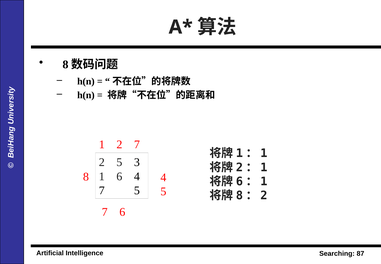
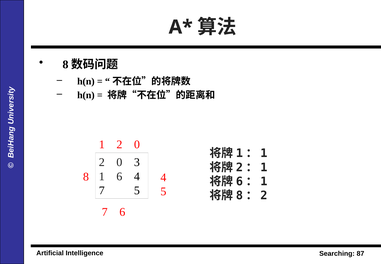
1 2 7: 7 -> 0
5 at (119, 162): 5 -> 0
